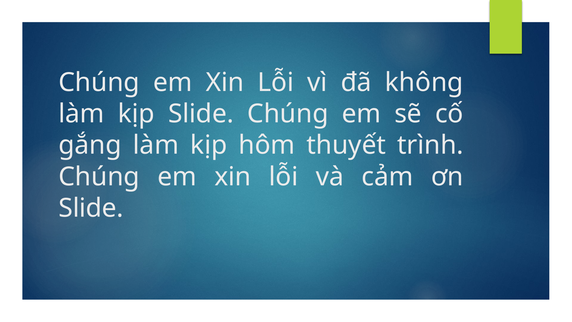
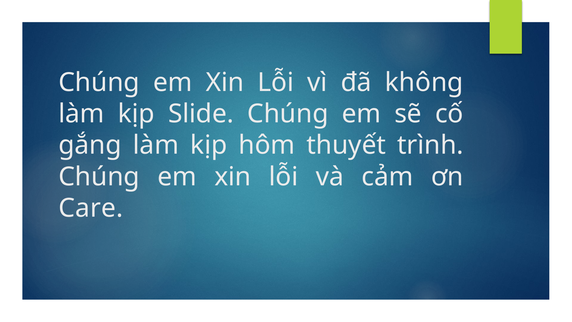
Slide at (91, 208): Slide -> Care
